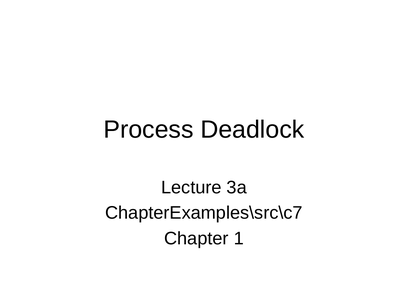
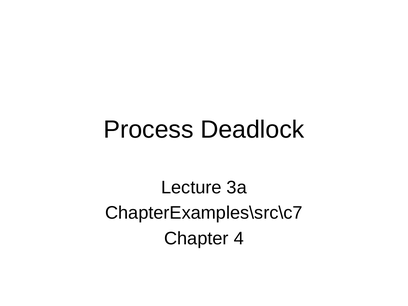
1: 1 -> 4
